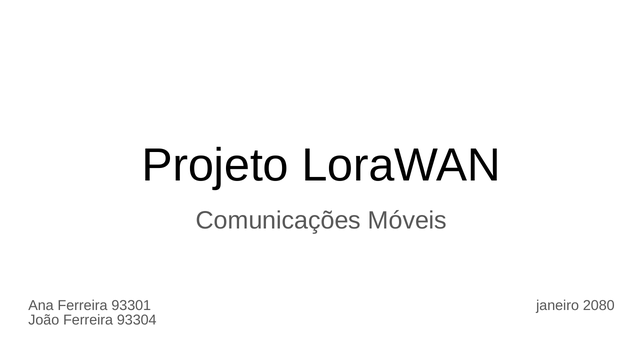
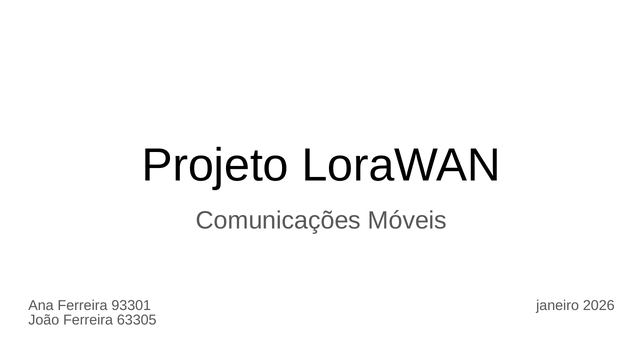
2080: 2080 -> 2026
93304: 93304 -> 63305
